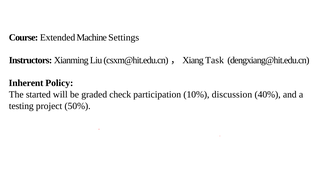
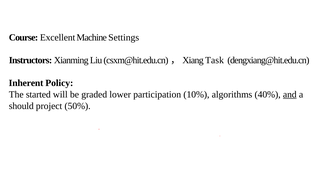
Extended: Extended -> Excellent
check: check -> lower
discussion: discussion -> algorithms
and underline: none -> present
testing: testing -> should
